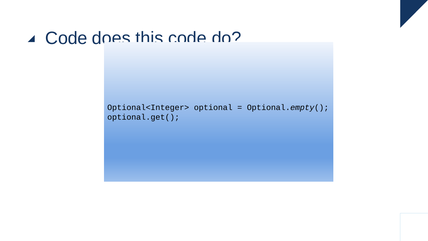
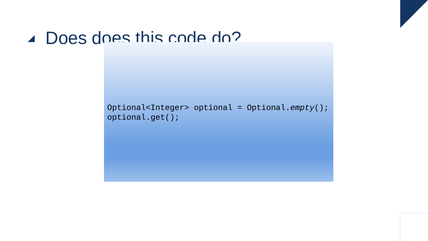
Code at (66, 38): Code -> Does
